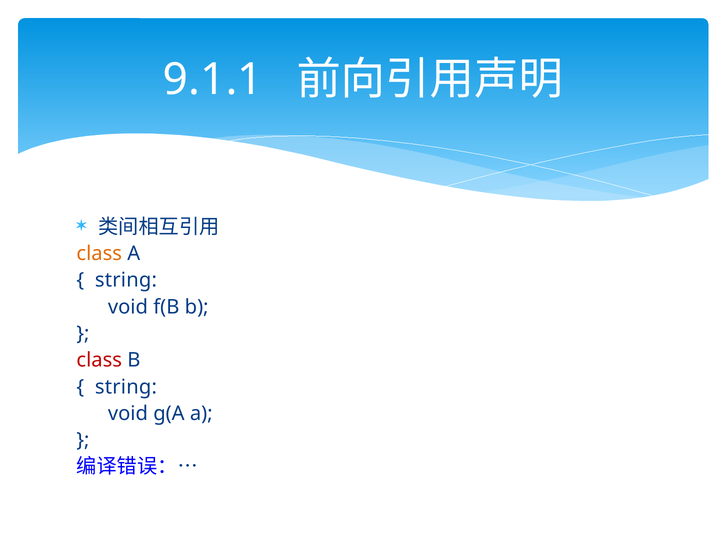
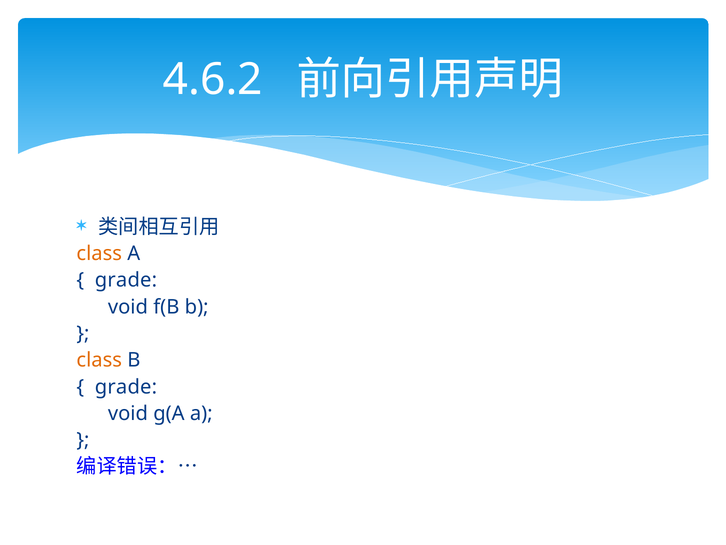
9.1.1: 9.1.1 -> 4.6.2
string at (126, 280): string -> grade
class at (99, 360) colour: red -> orange
string at (126, 386): string -> grade
